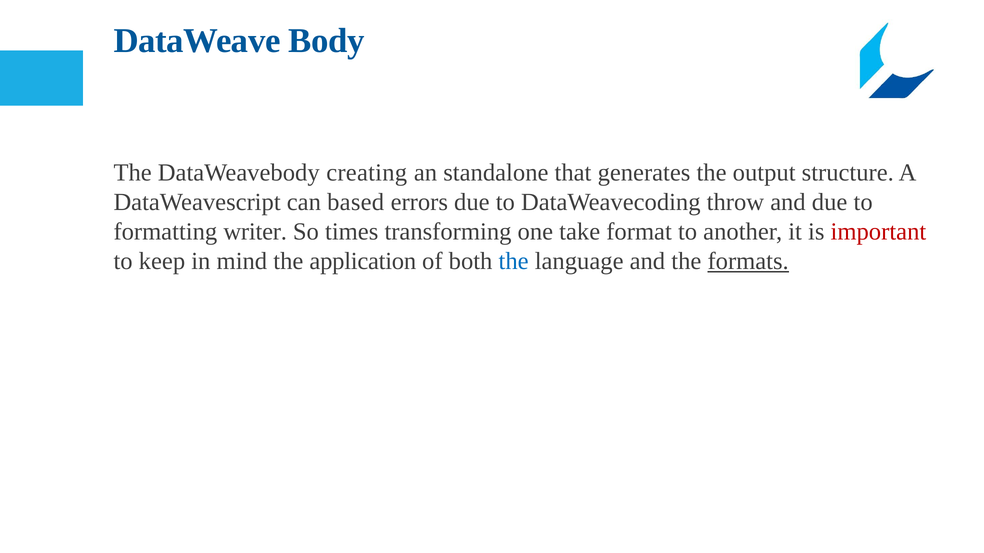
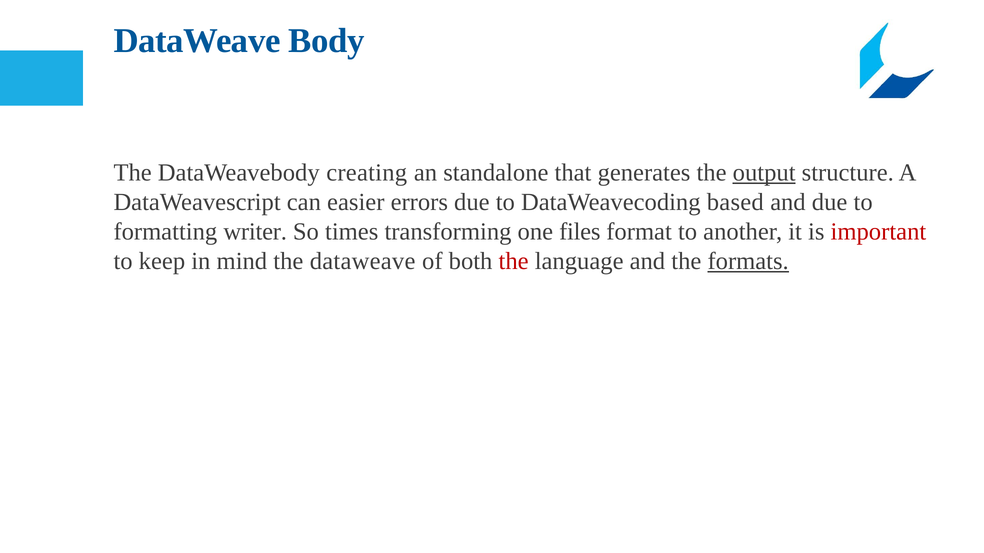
output underline: none -> present
based: based -> easier
throw: throw -> based
take: take -> files
the application: application -> dataweave
the at (514, 261) colour: blue -> red
